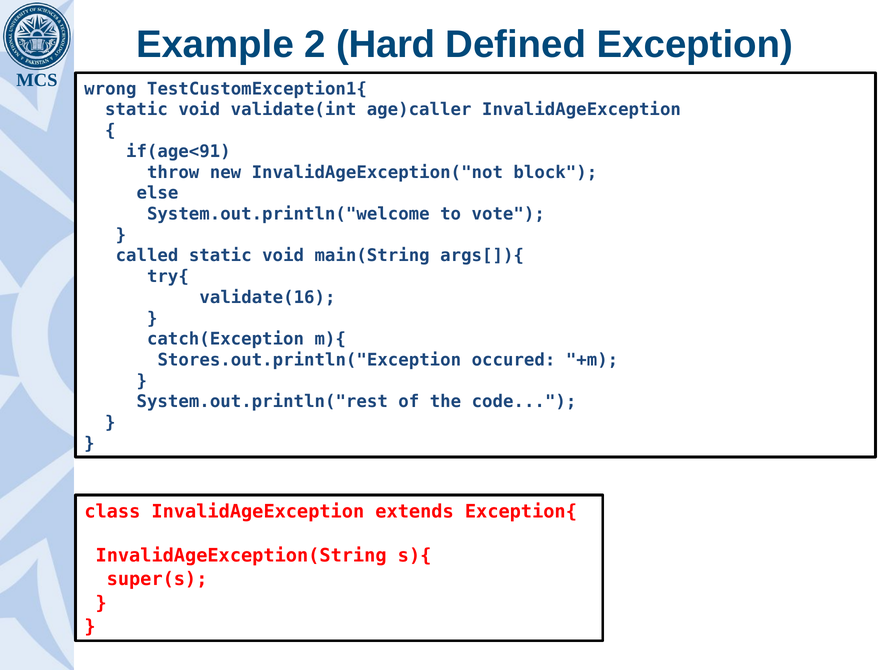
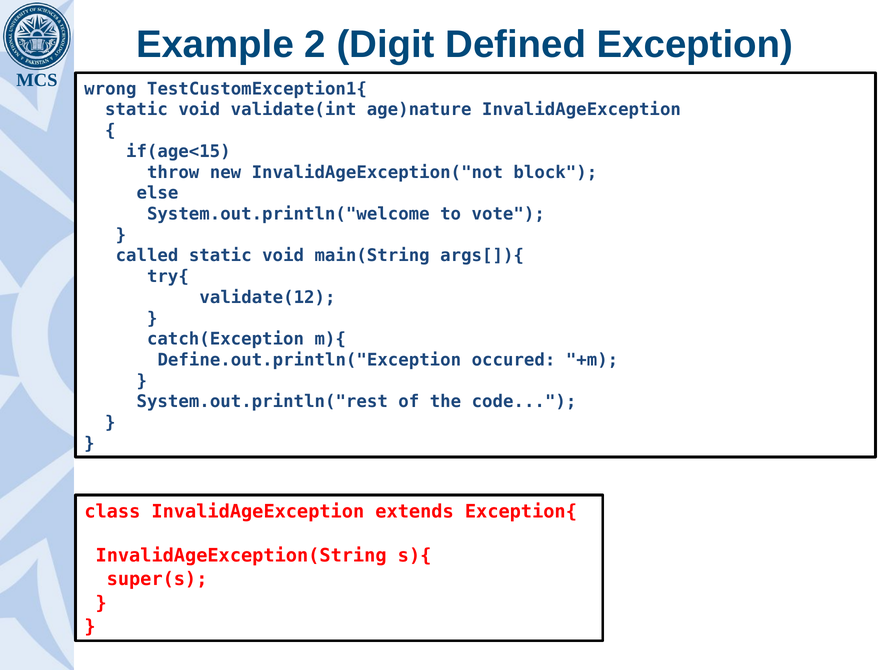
Hard: Hard -> Digit
age)caller: age)caller -> age)nature
if(age<91: if(age<91 -> if(age<15
validate(16: validate(16 -> validate(12
Stores.out.println("Exception: Stores.out.println("Exception -> Define.out.println("Exception
